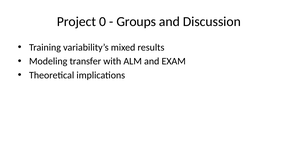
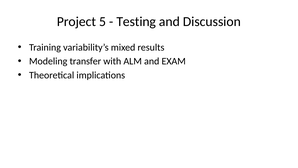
0: 0 -> 5
Groups: Groups -> Testing
